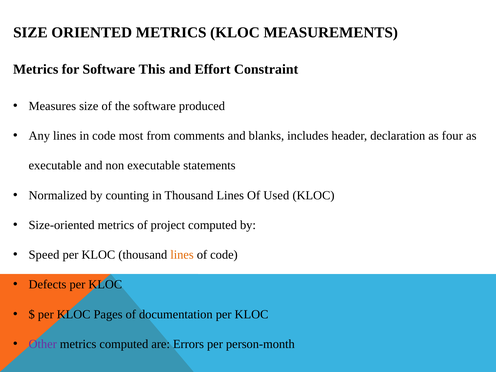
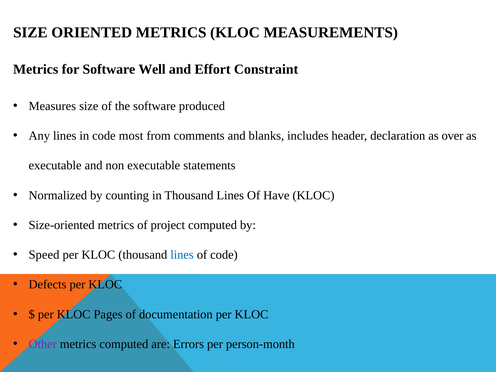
This: This -> Well
four: four -> over
Used: Used -> Have
lines at (182, 255) colour: orange -> blue
